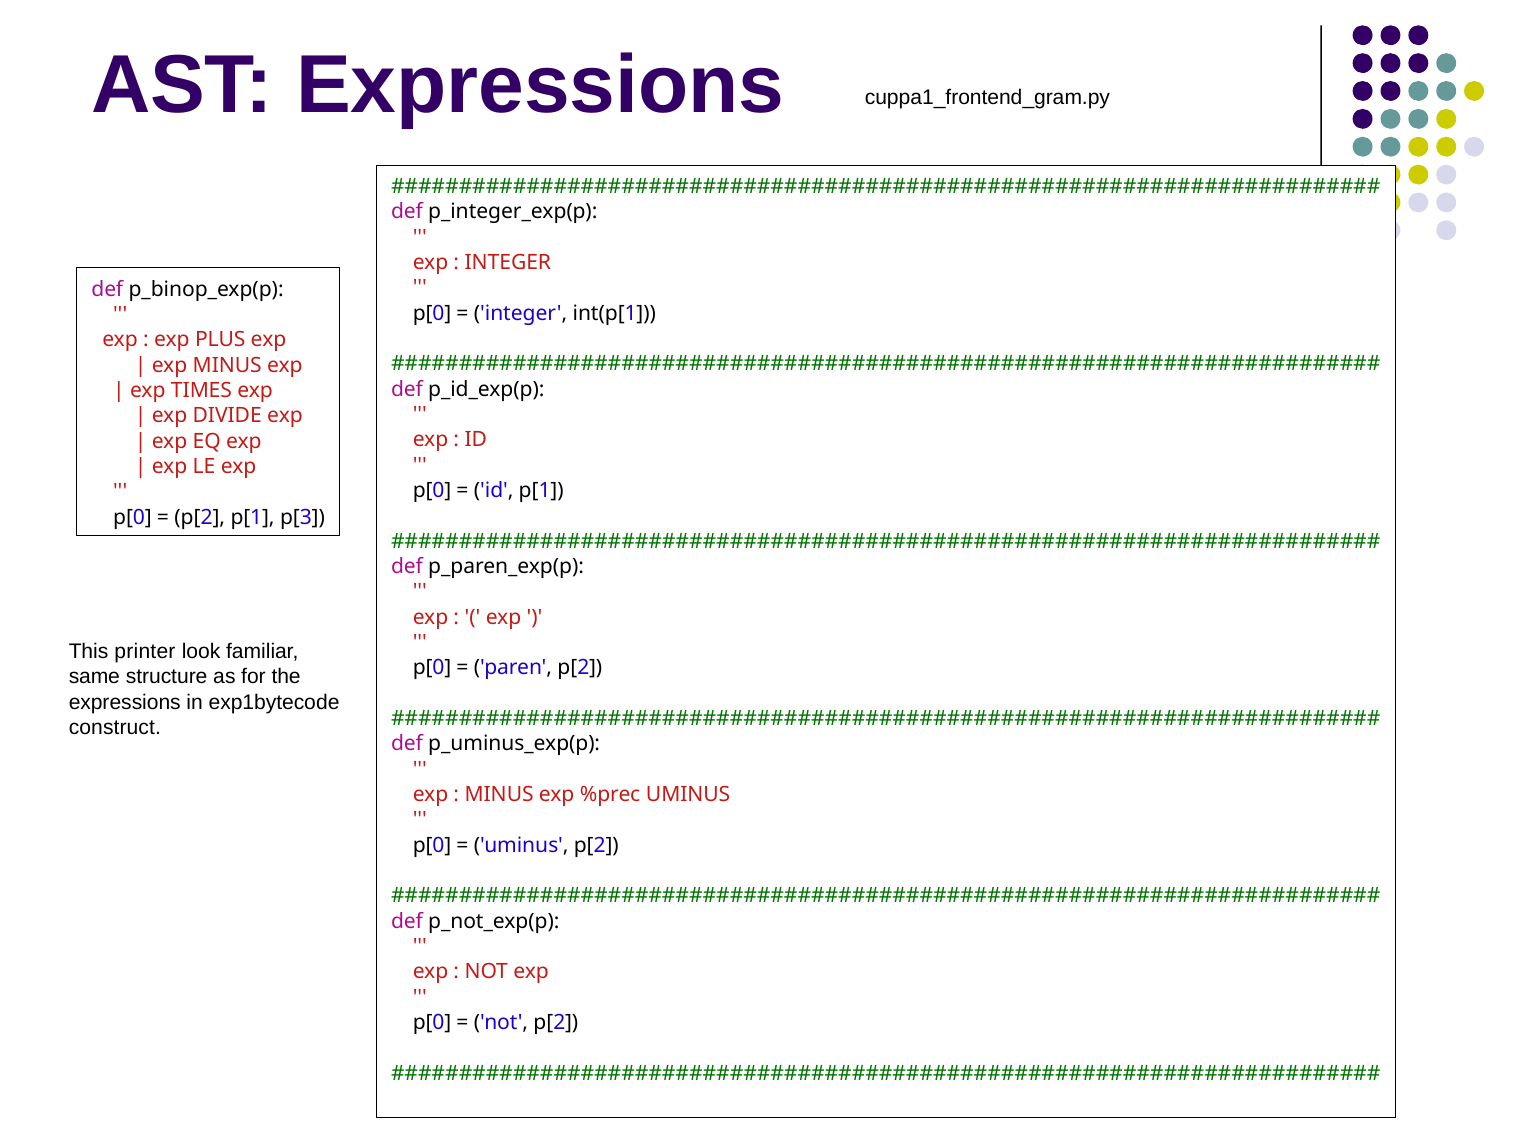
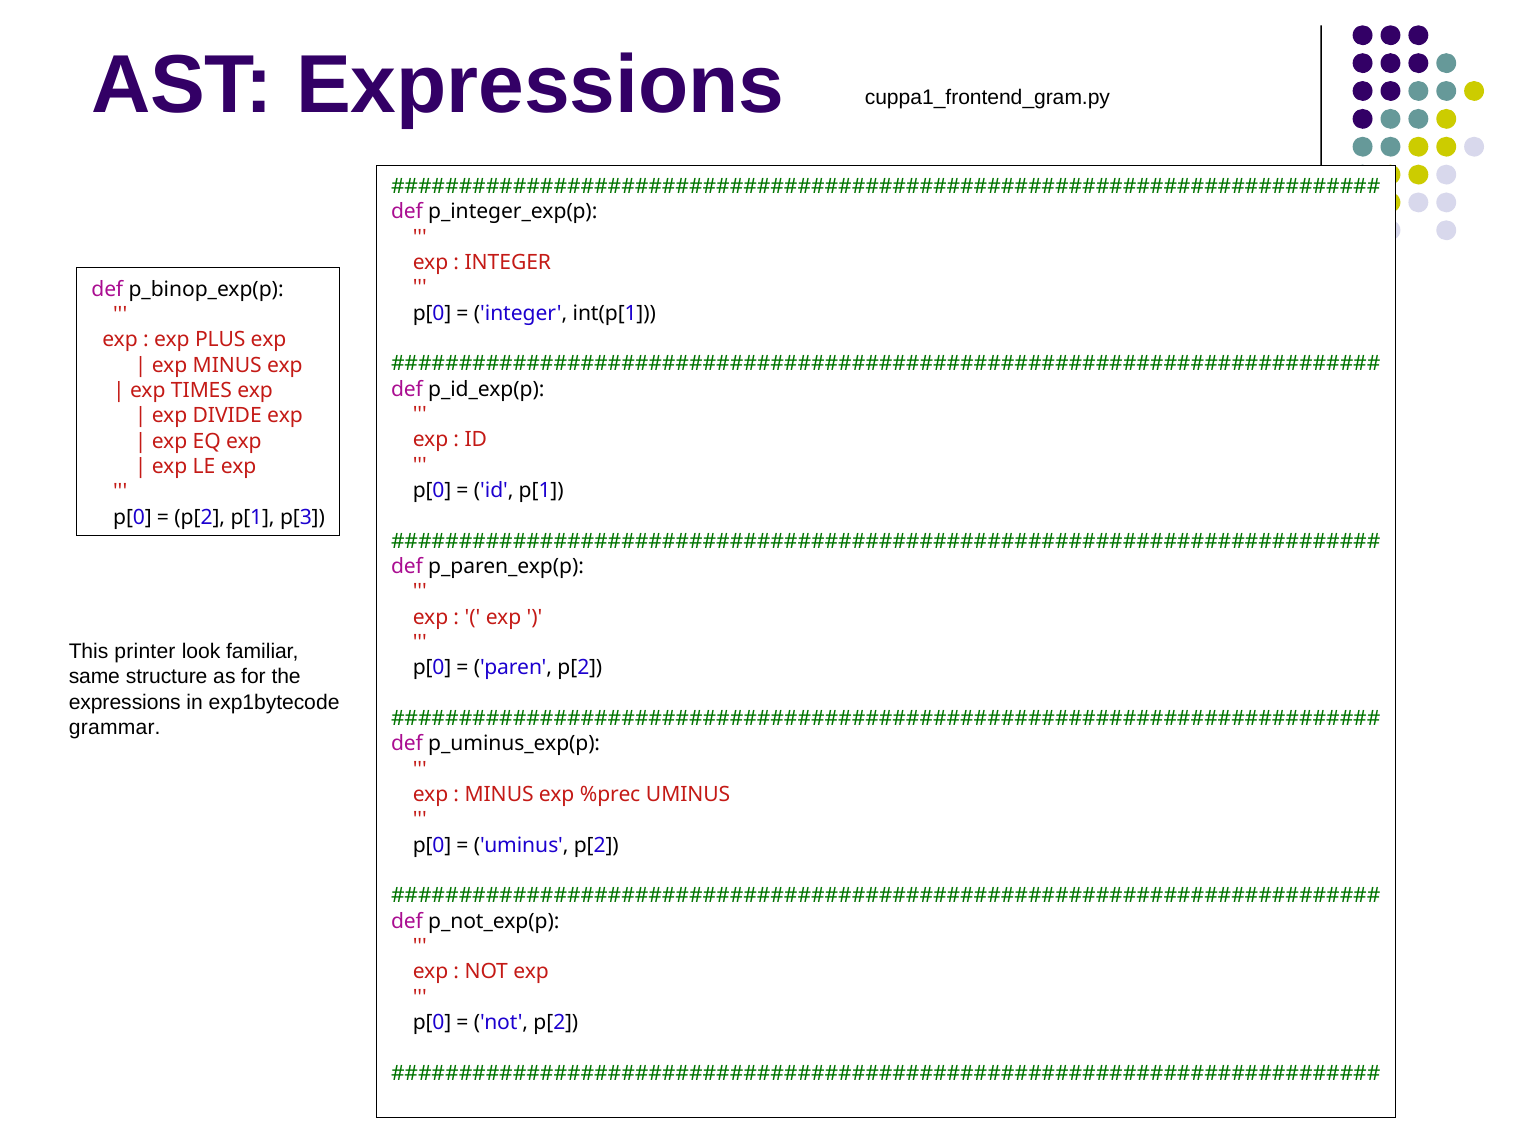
construct: construct -> grammar
